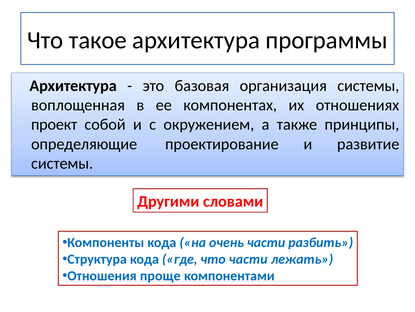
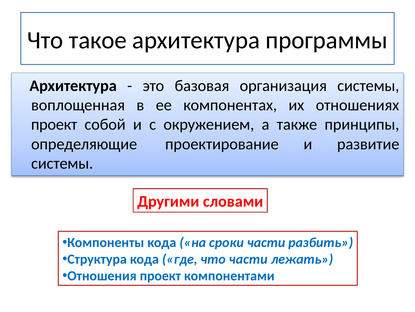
очень: очень -> сроки
Отношения проще: проще -> проект
